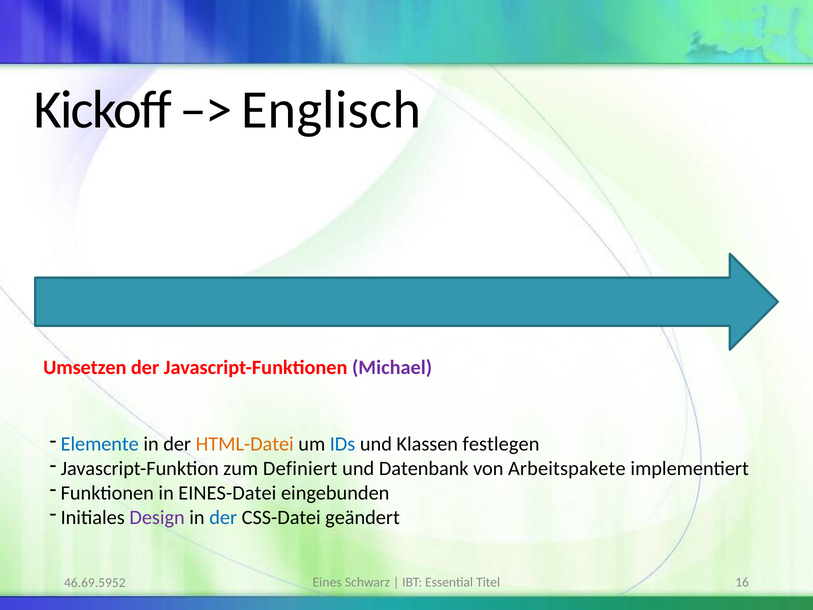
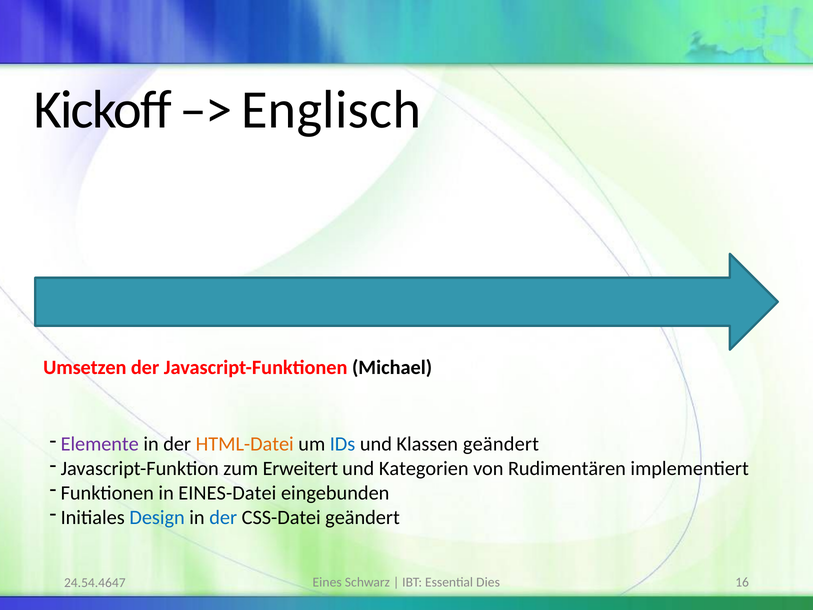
Michael colour: purple -> black
Elemente colour: blue -> purple
Klassen festlegen: festlegen -> geändert
Definiert: Definiert -> Erweitert
Datenbank: Datenbank -> Kategorien
Arbeitspakete: Arbeitspakete -> Rudimentären
Design colour: purple -> blue
Titel: Titel -> Dies
46.69.5952: 46.69.5952 -> 24.54.4647
